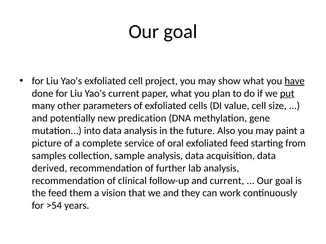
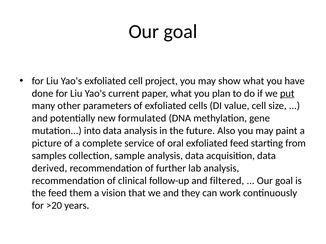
have underline: present -> none
predication: predication -> formulated
and current: current -> filtered
>54: >54 -> >20
